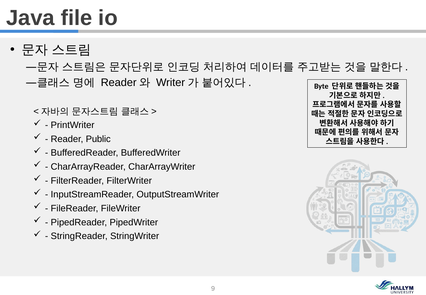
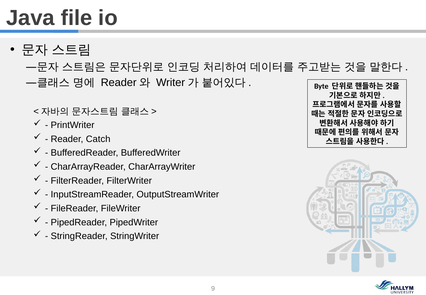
Public: Public -> Catch
